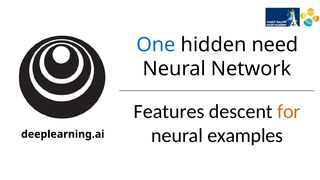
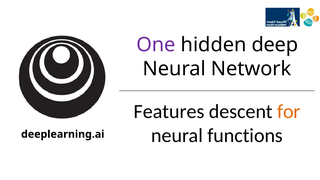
One colour: blue -> purple
need: need -> deep
examples: examples -> functions
